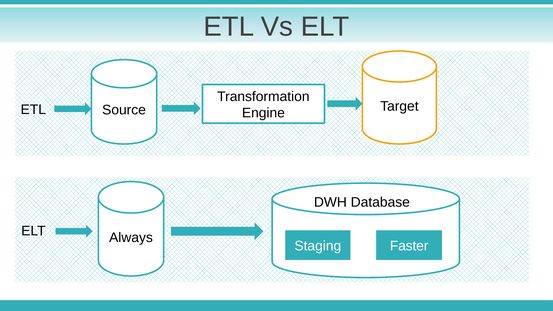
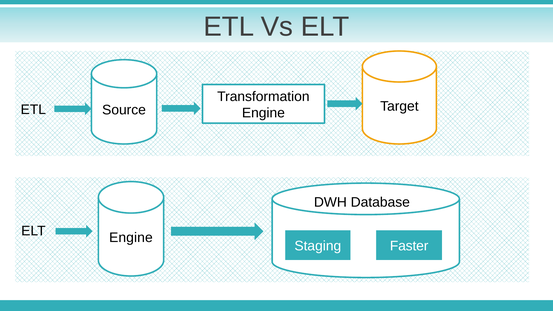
Always at (131, 238): Always -> Engine
